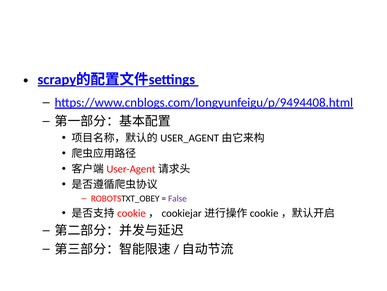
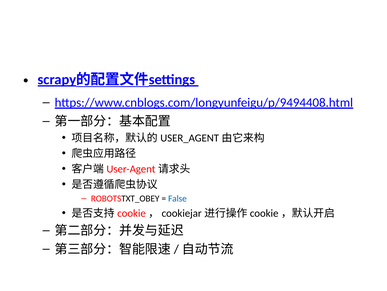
False colour: purple -> blue
